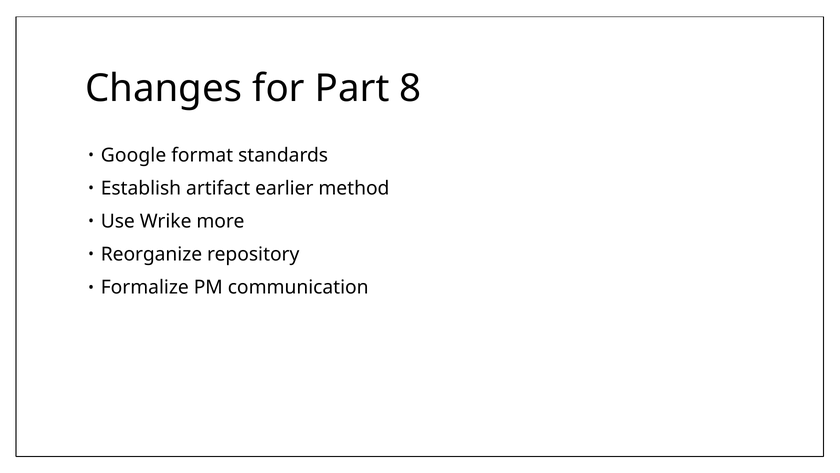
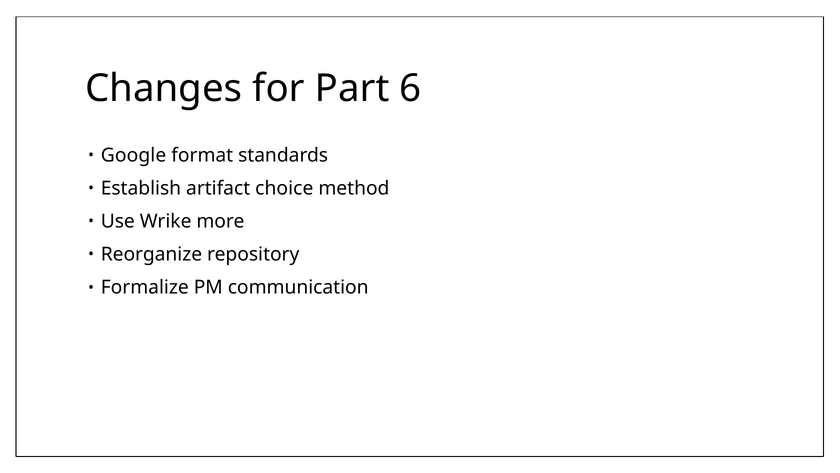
8: 8 -> 6
earlier: earlier -> choice
